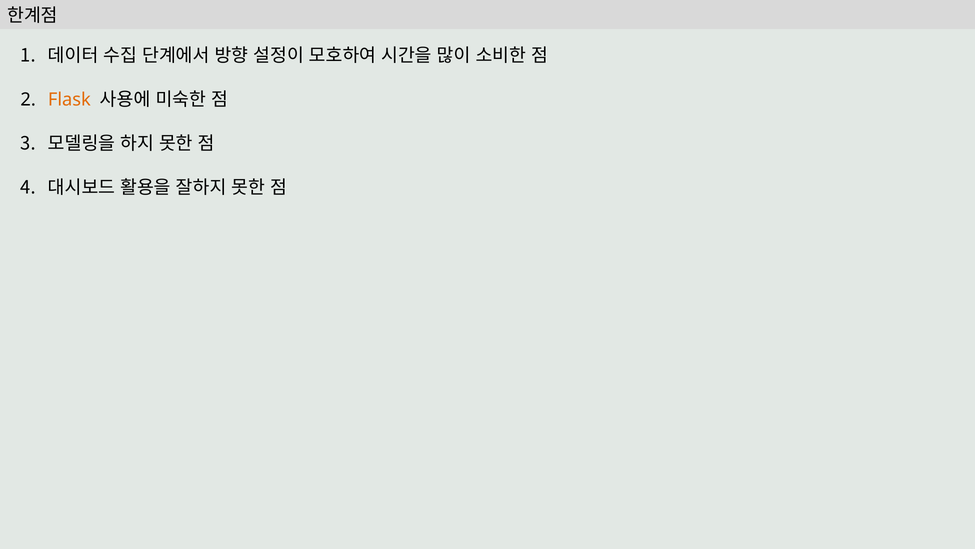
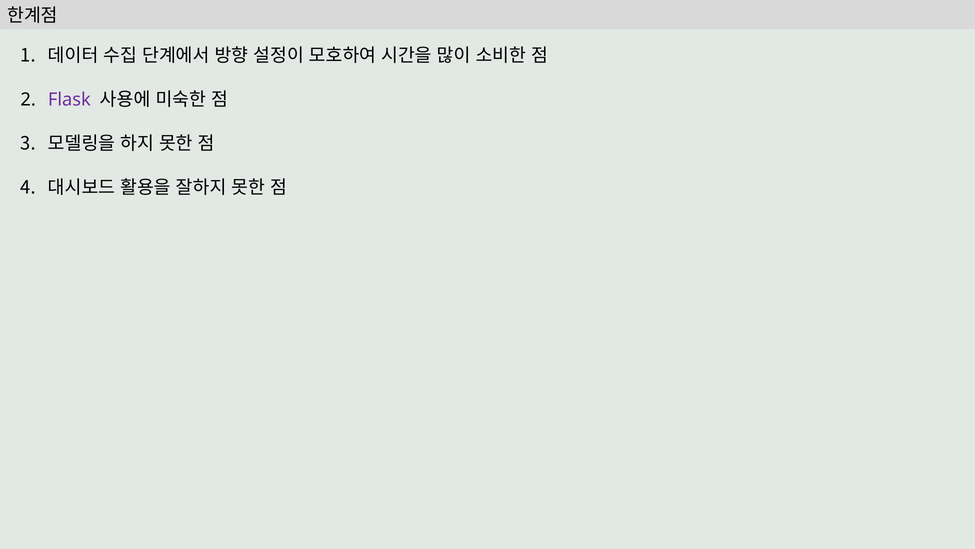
Flask colour: orange -> purple
